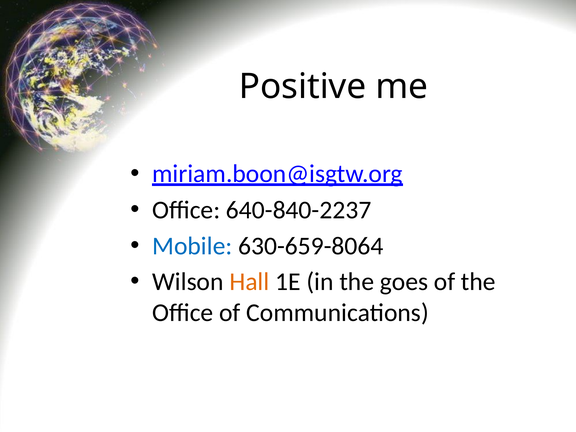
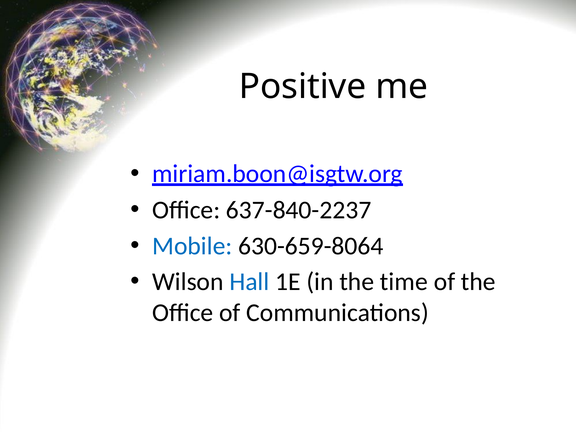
640-840-2237: 640-840-2237 -> 637-840-2237
Hall colour: orange -> blue
goes: goes -> time
